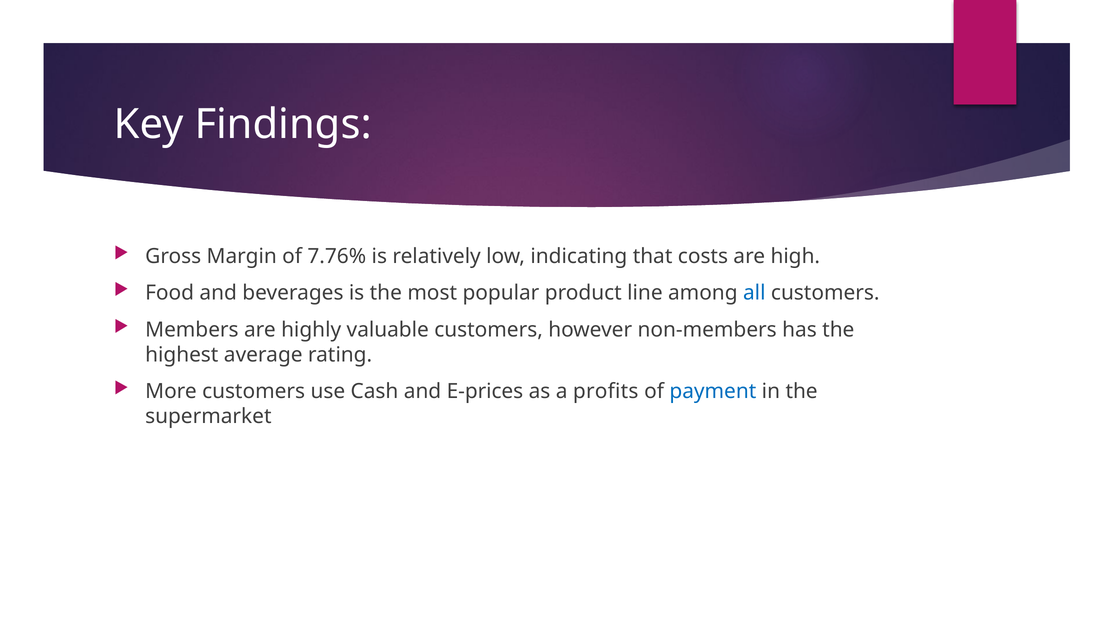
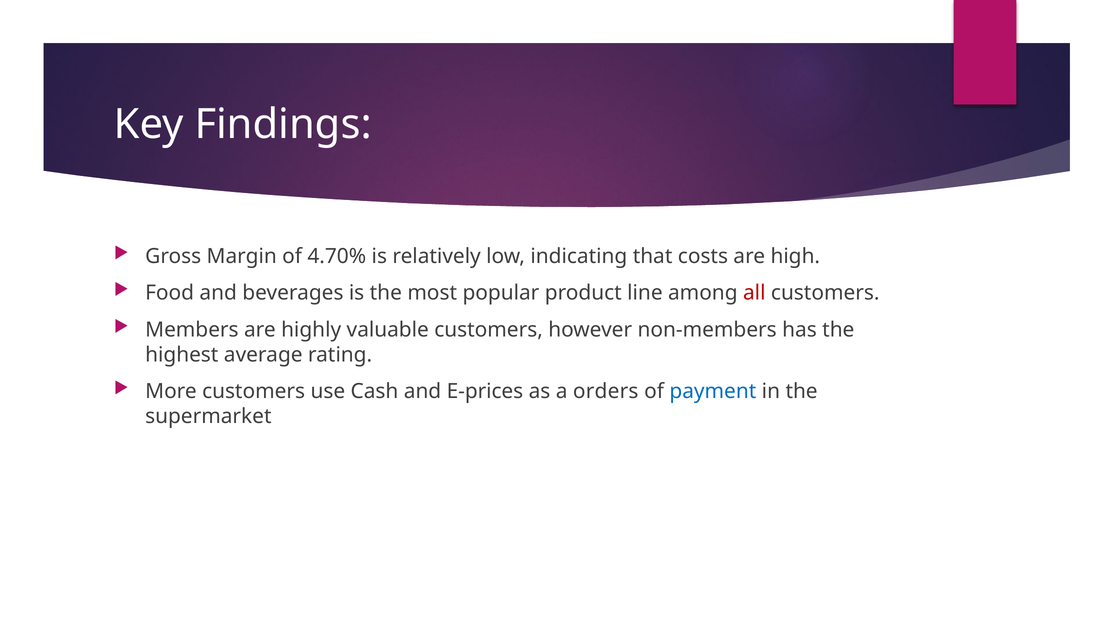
7.76%: 7.76% -> 4.70%
all colour: blue -> red
profits: profits -> orders
